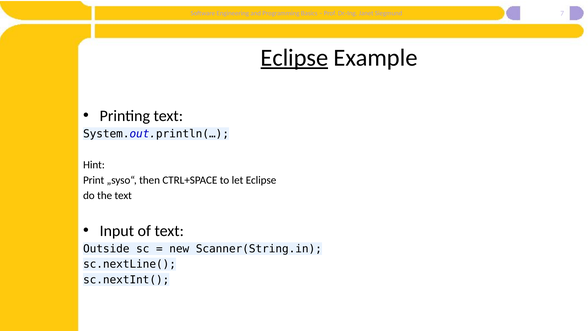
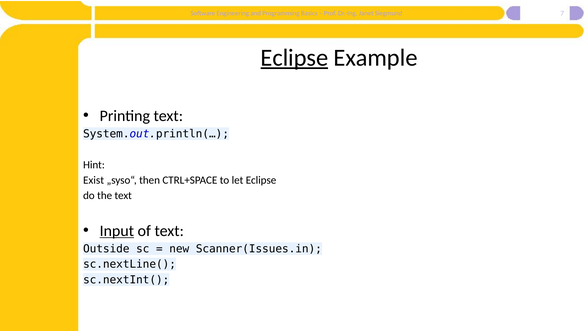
Print: Print -> Exist
Input underline: none -> present
Scanner(String.in: Scanner(String.in -> Scanner(Issues.in
